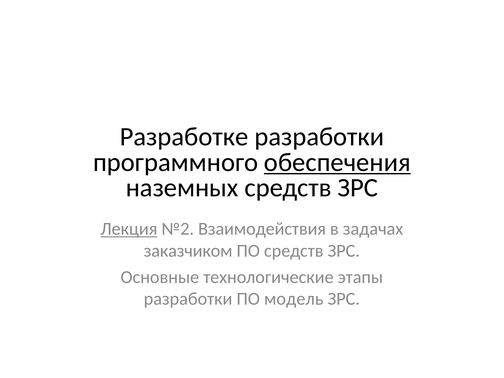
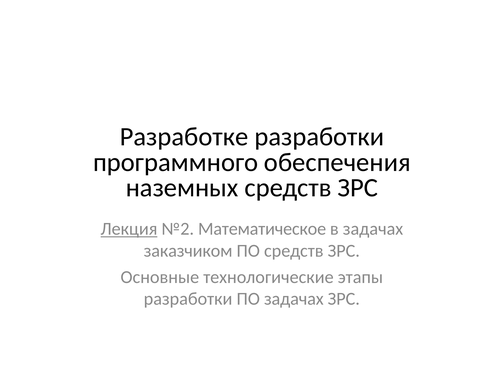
обеспечения underline: present -> none
Взаимодействия: Взаимодействия -> Математическое
ПО модель: модель -> задачах
